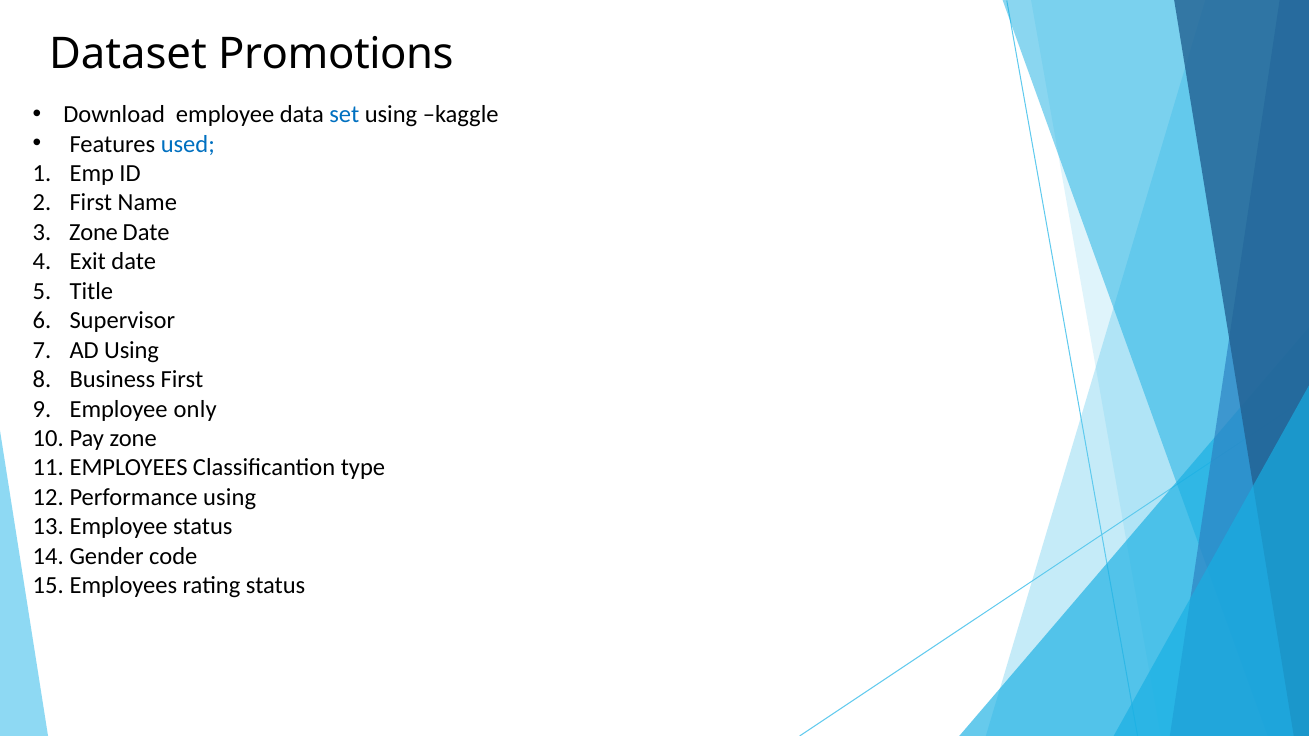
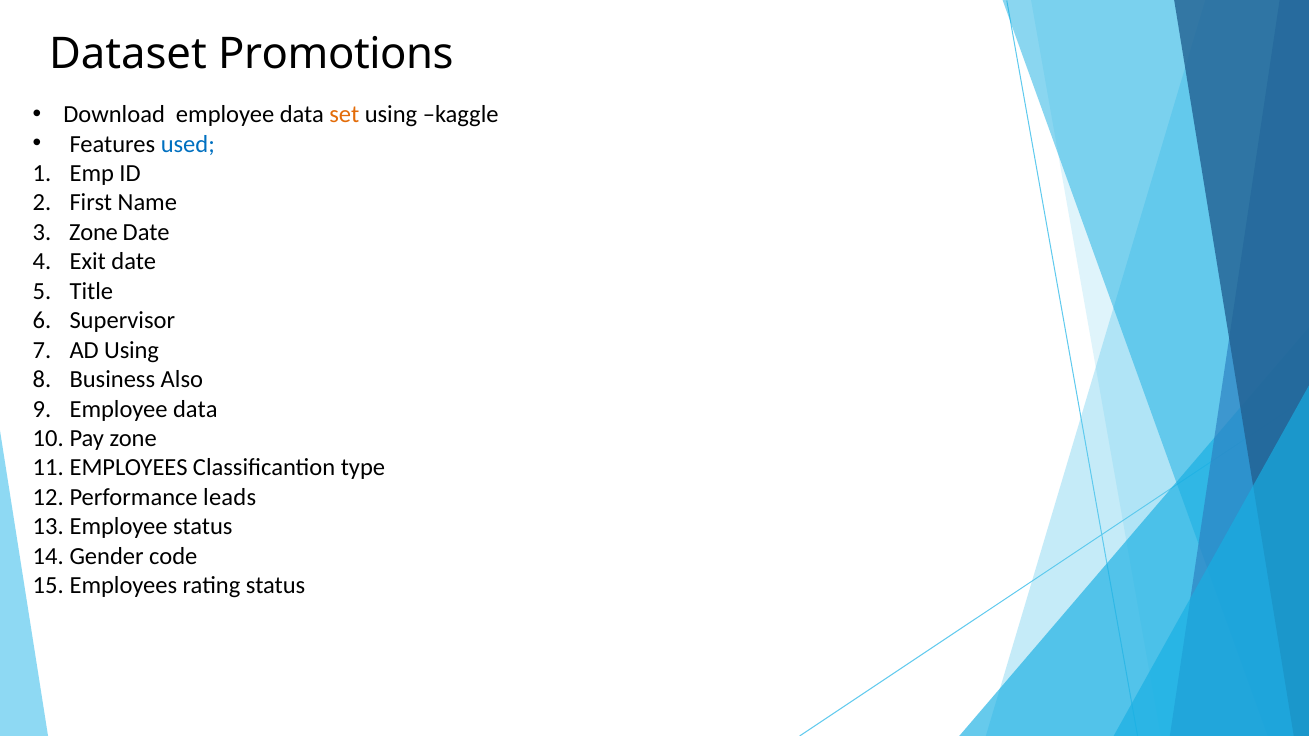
set colour: blue -> orange
Business First: First -> Also
only at (195, 409): only -> data
using at (230, 497): using -> leads
